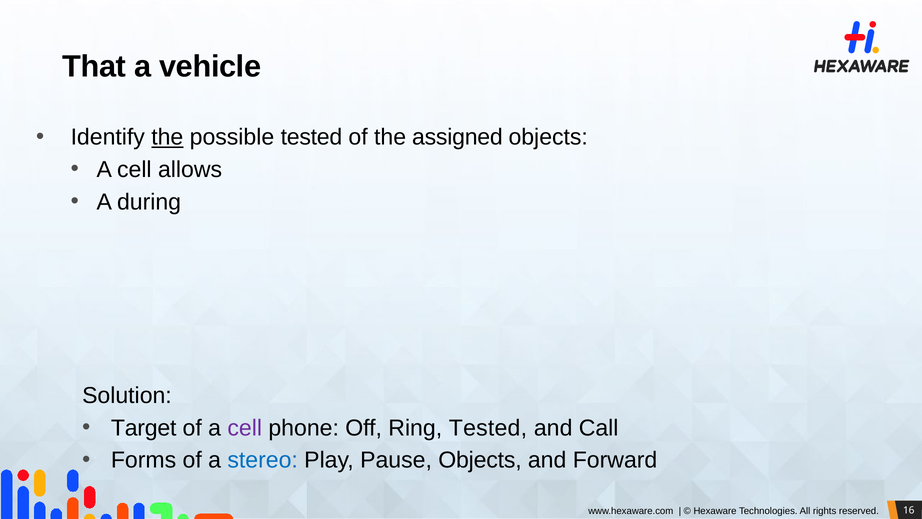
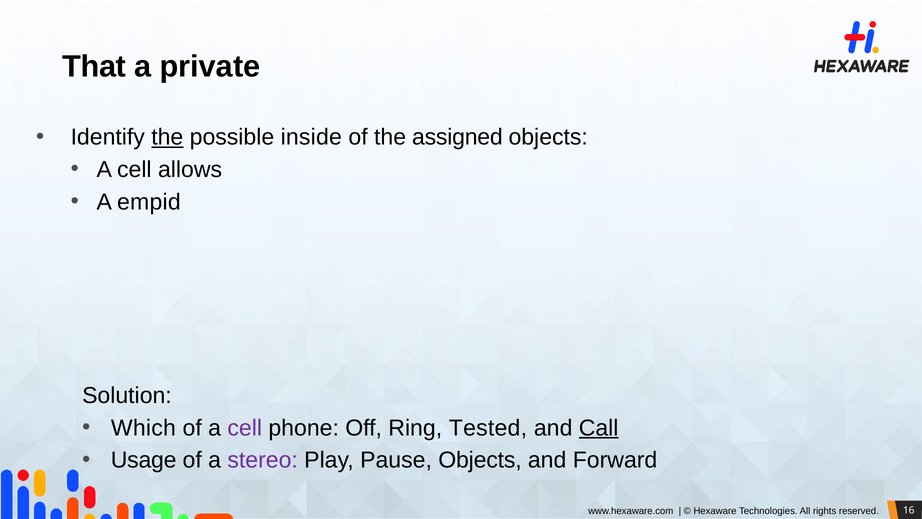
vehicle: vehicle -> private
possible tested: tested -> inside
during: during -> empid
Target: Target -> Which
Call underline: none -> present
Forms: Forms -> Usage
stereo colour: blue -> purple
